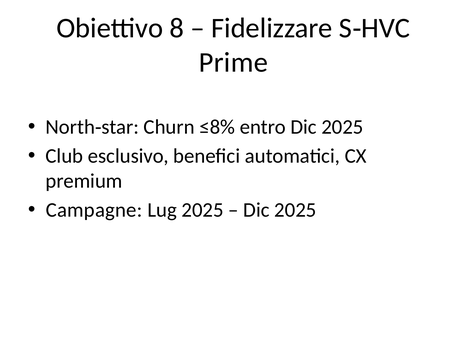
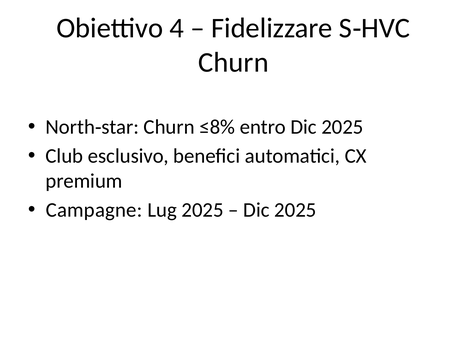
8: 8 -> 4
Prime at (233, 62): Prime -> Churn
